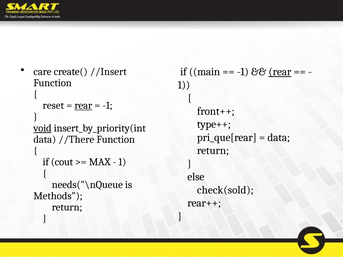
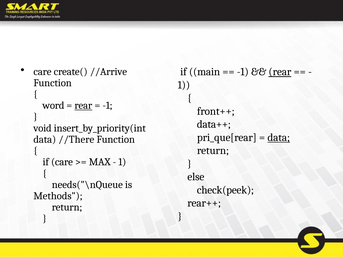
//Insert: //Insert -> //Arrive
reset: reset -> word
type++: type++ -> data++
void underline: present -> none
data at (279, 138) underline: none -> present
if cout: cout -> care
check(sold: check(sold -> check(peek
